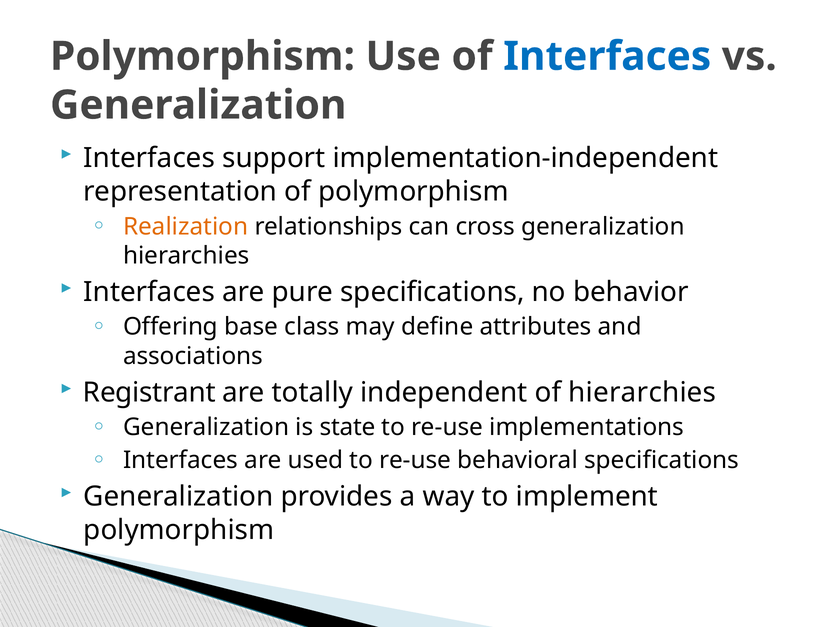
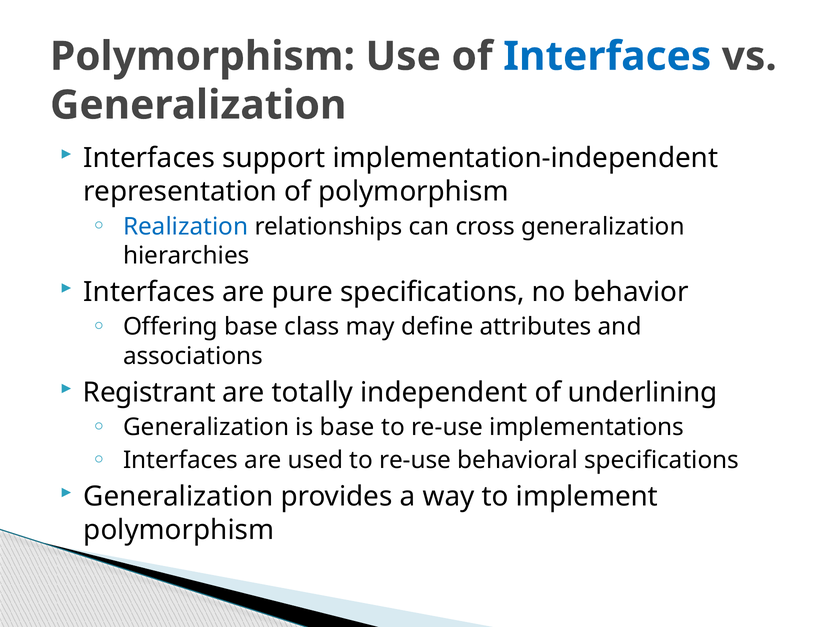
Realization colour: orange -> blue
of hierarchies: hierarchies -> underlining
is state: state -> base
